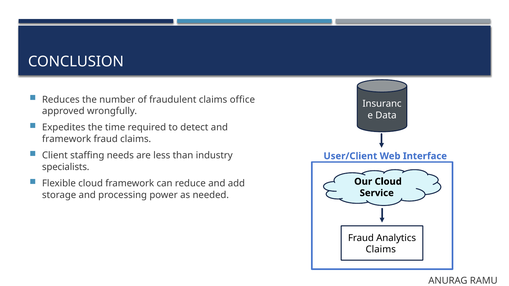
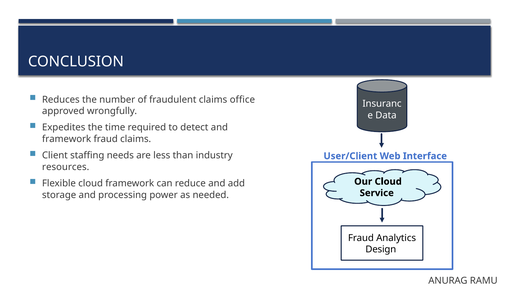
specialists: specialists -> resources
Claims at (381, 250): Claims -> Design
